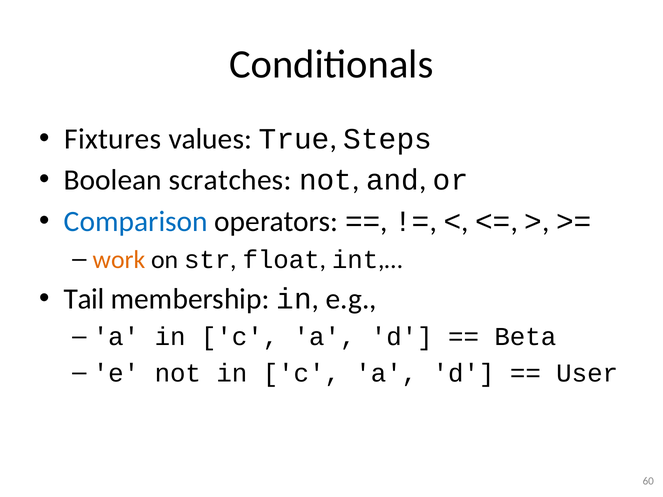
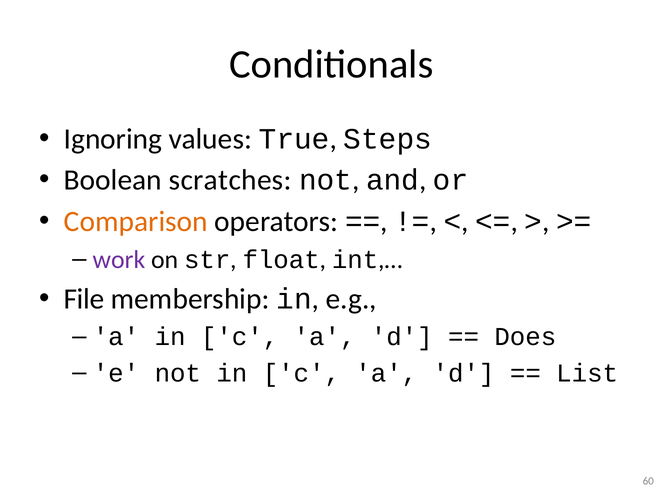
Fixtures: Fixtures -> Ignoring
Comparison colour: blue -> orange
work colour: orange -> purple
Tail: Tail -> File
Beta: Beta -> Does
User: User -> List
